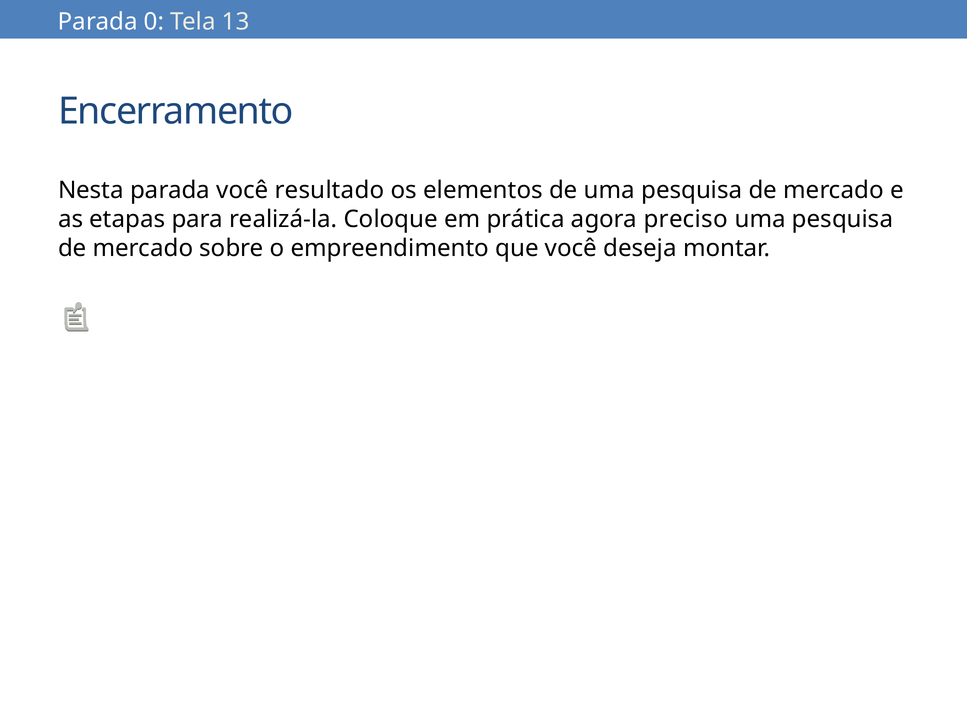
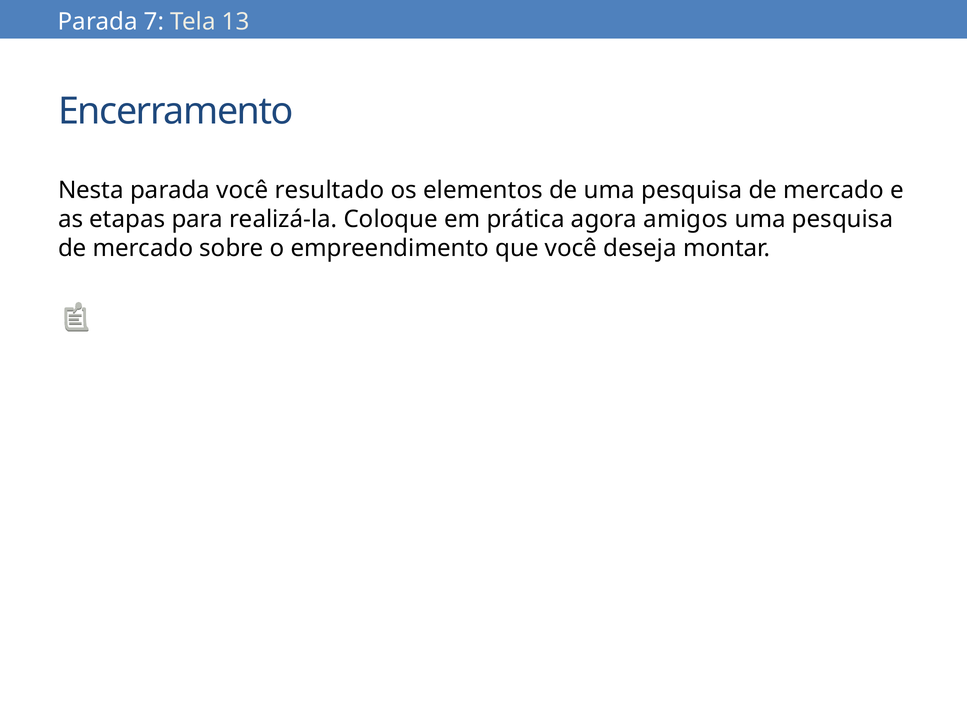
0: 0 -> 7
preciso: preciso -> amigos
